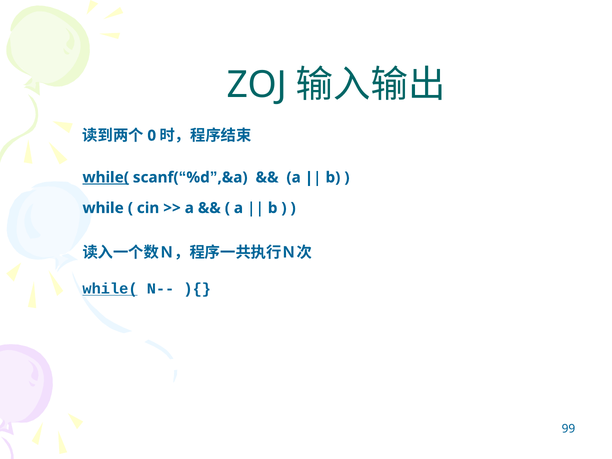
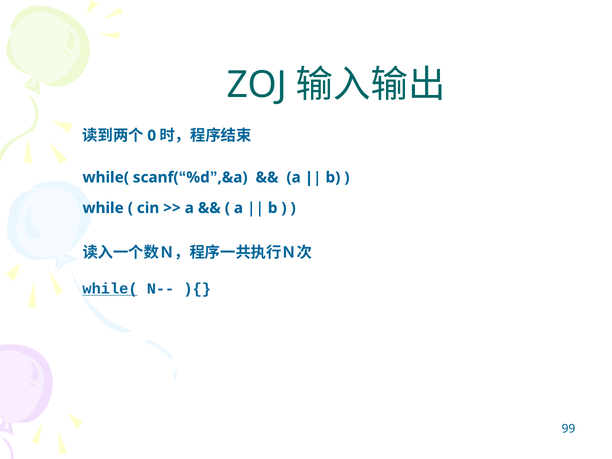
while( at (106, 177) underline: present -> none
